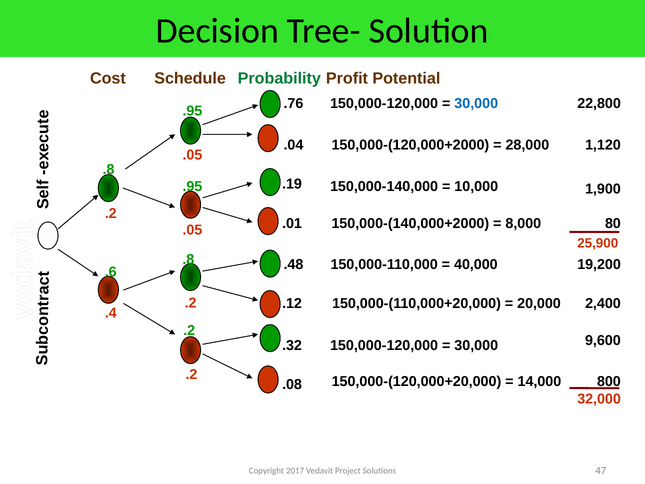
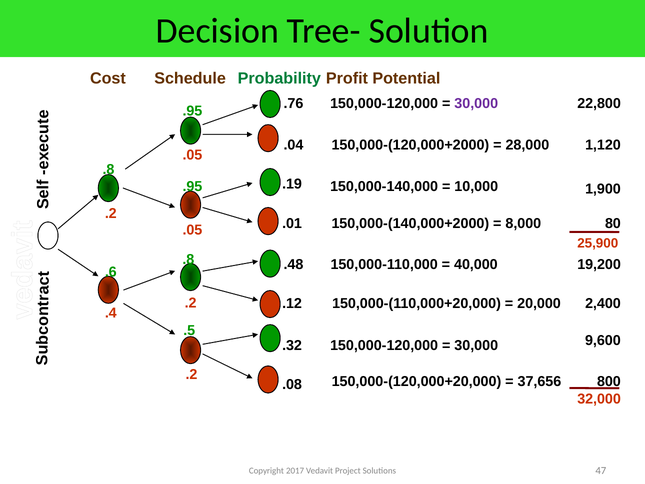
30,000 at (476, 103) colour: blue -> purple
.2 at (189, 331): .2 -> .5
14,000: 14,000 -> 37,656
